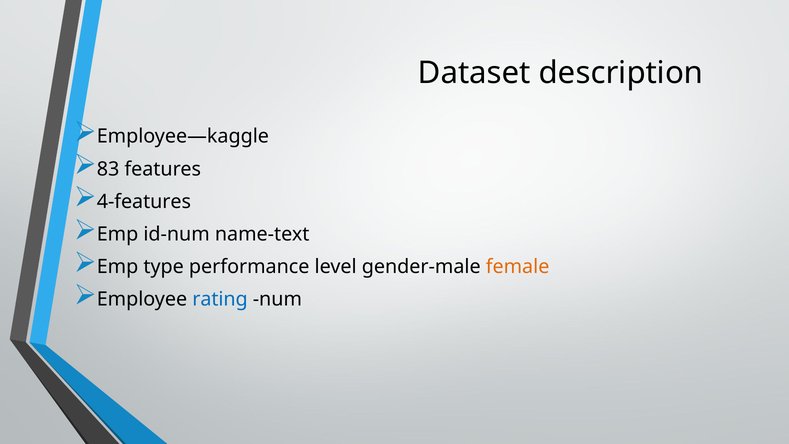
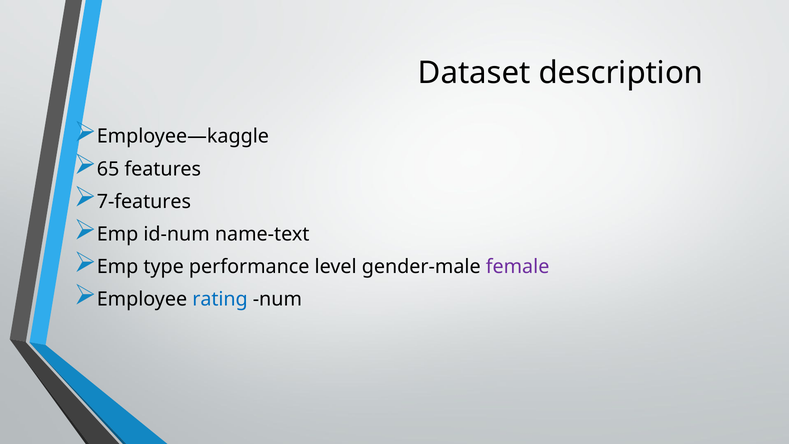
83: 83 -> 65
4-features: 4-features -> 7-features
female colour: orange -> purple
